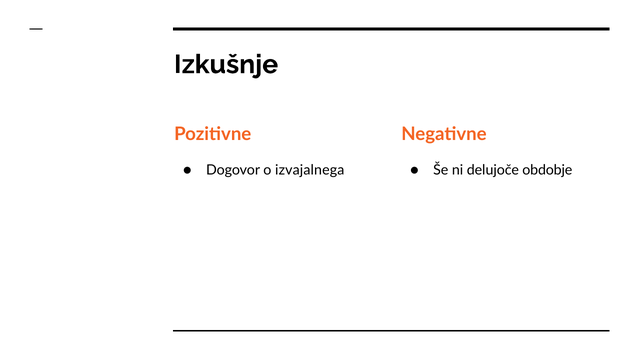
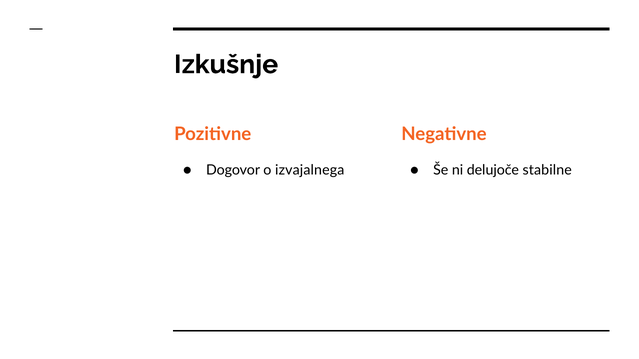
obdobje: obdobje -> stabilne
